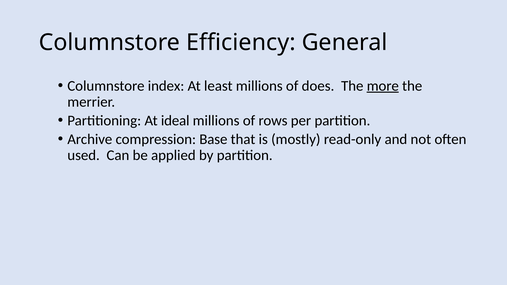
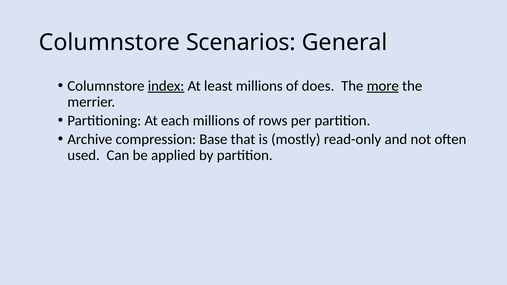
Efficiency: Efficiency -> Scenarios
index underline: none -> present
ideal: ideal -> each
